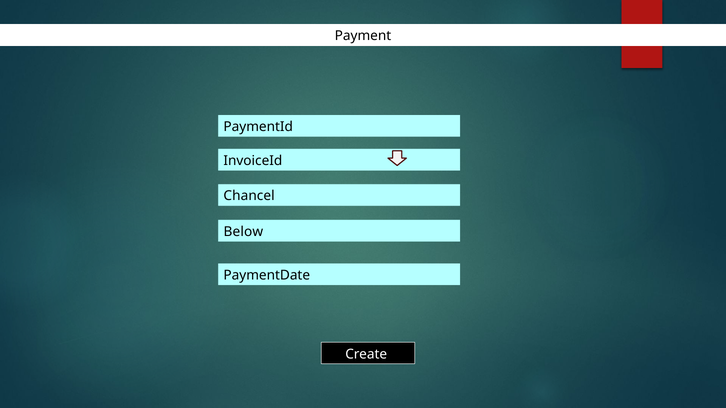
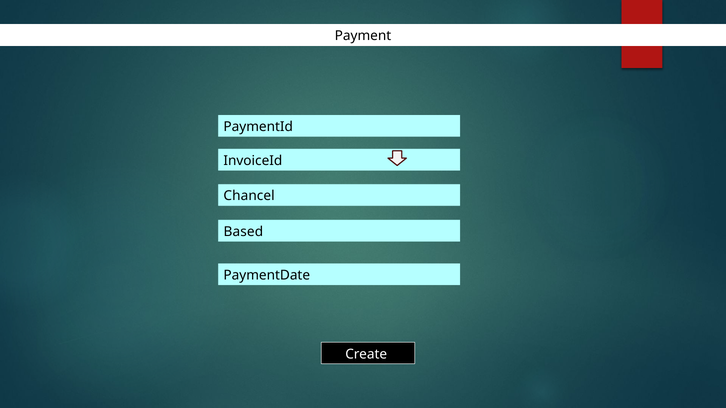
Below: Below -> Based
